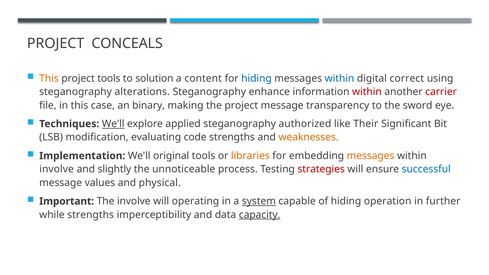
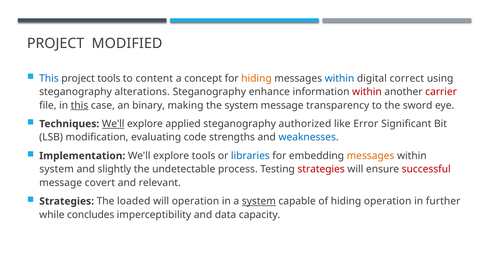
CONCEALS: CONCEALS -> MODIFIED
This at (49, 78) colour: orange -> blue
solution: solution -> content
content: content -> concept
hiding at (256, 78) colour: blue -> orange
this at (79, 105) underline: none -> present
the project: project -> system
Their: Their -> Error
weaknesses colour: orange -> blue
Implementation We'll original: original -> explore
libraries colour: orange -> blue
involve at (57, 169): involve -> system
unnoticeable: unnoticeable -> undetectable
successful colour: blue -> red
values: values -> covert
physical: physical -> relevant
Important at (67, 201): Important -> Strategies
The involve: involve -> loaded
will operating: operating -> operation
while strengths: strengths -> concludes
capacity underline: present -> none
